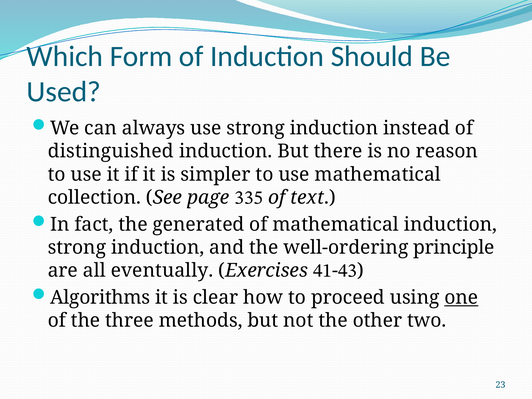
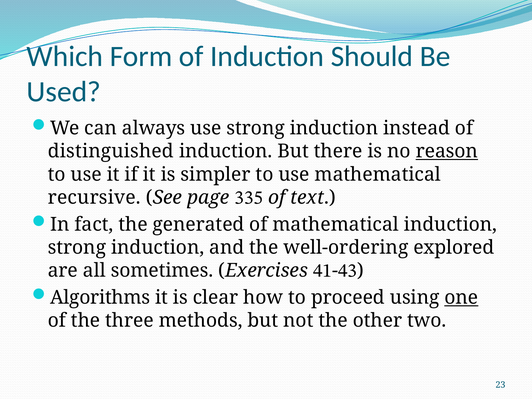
reason underline: none -> present
collection: collection -> recursive
principle: principle -> explored
eventually: eventually -> sometimes
